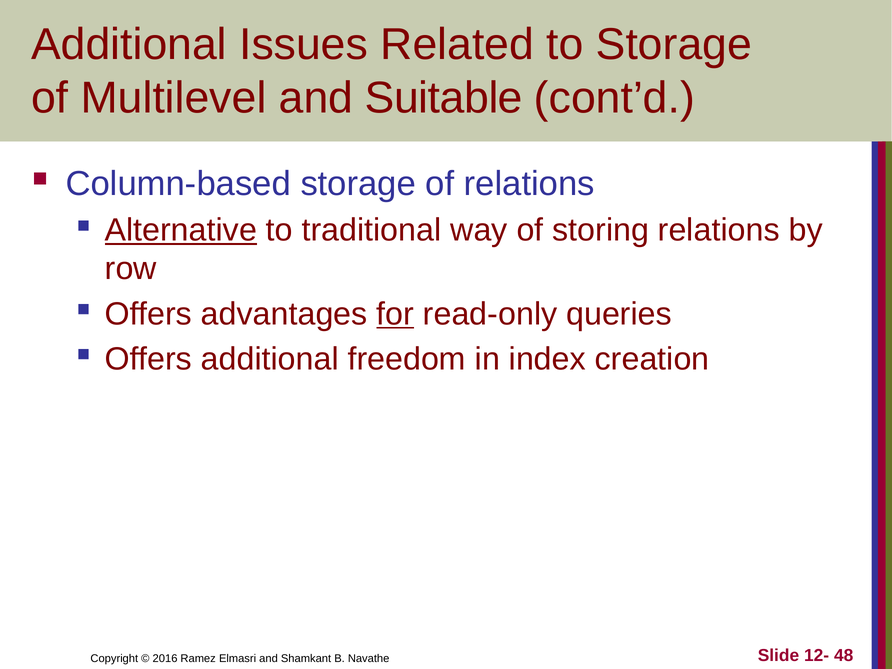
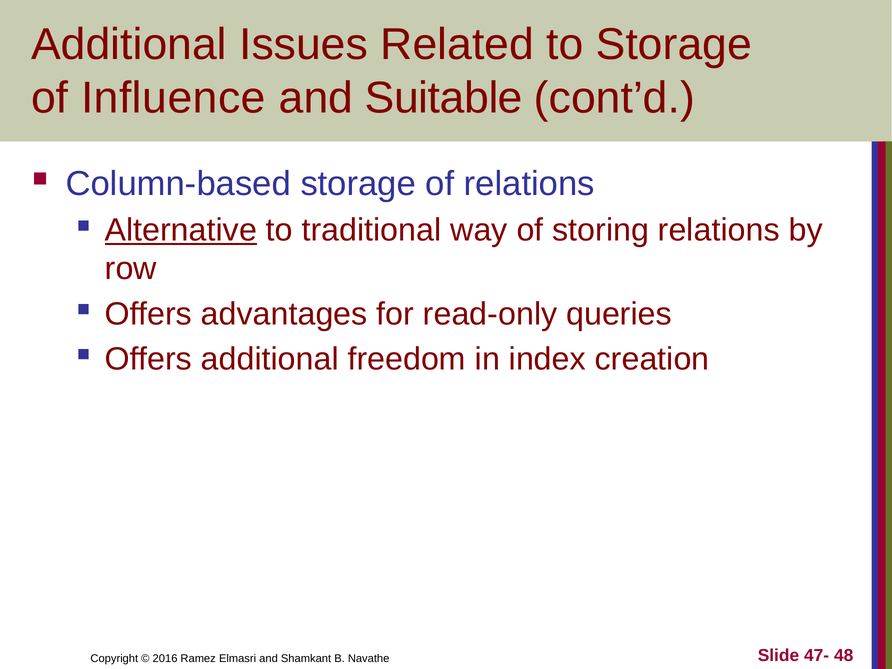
Multilevel: Multilevel -> Influence
for underline: present -> none
12-: 12- -> 47-
